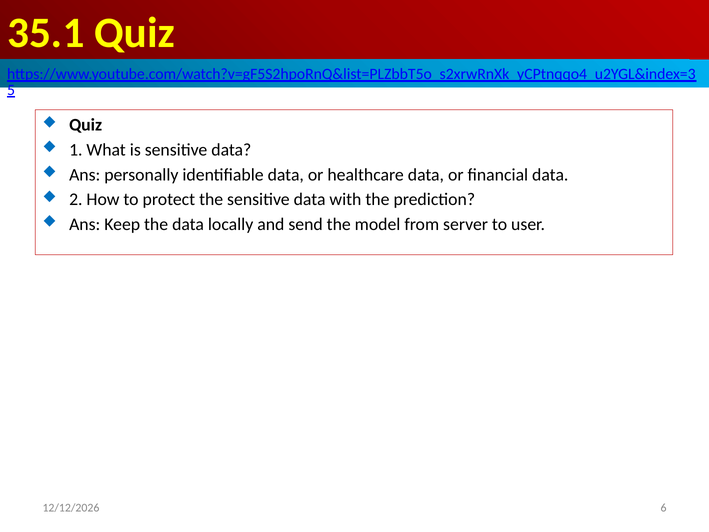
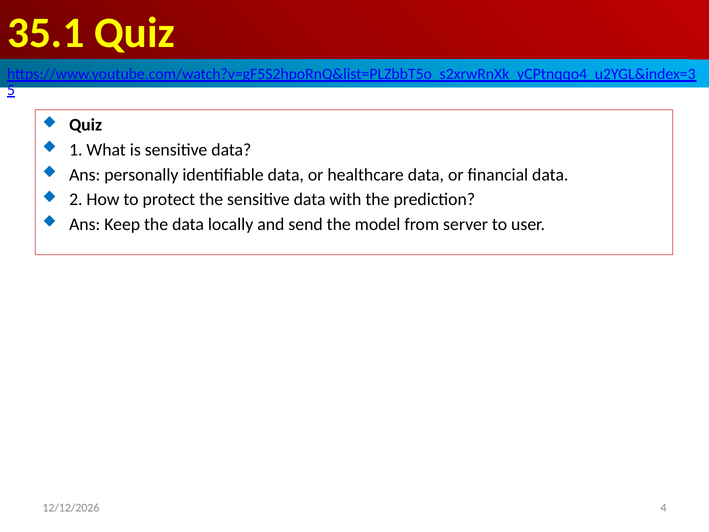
6: 6 -> 4
